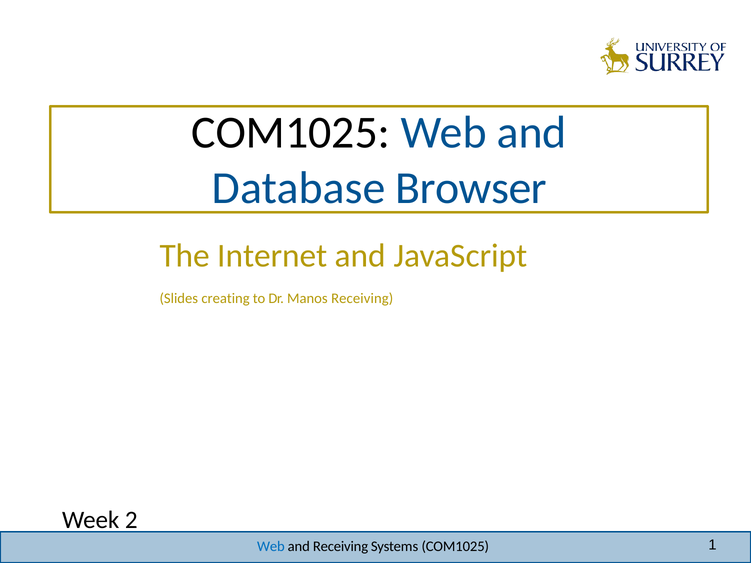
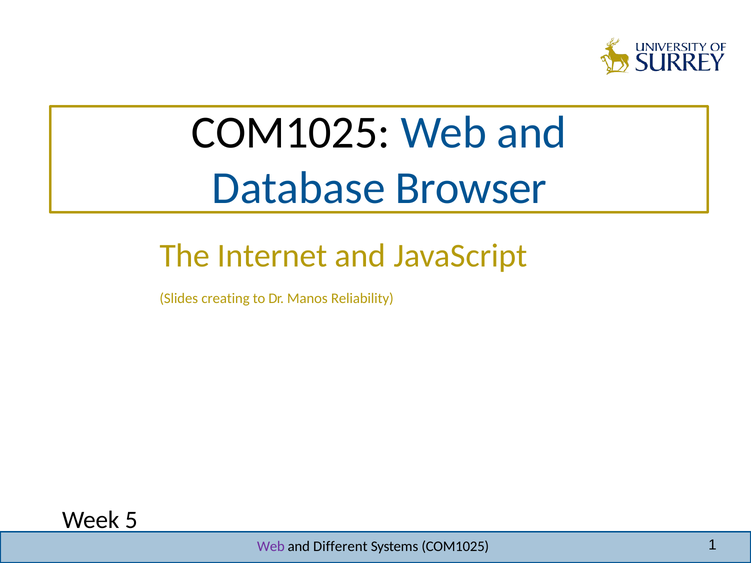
Manos Receiving: Receiving -> Reliability
2: 2 -> 5
Web at (271, 547) colour: blue -> purple
and Receiving: Receiving -> Different
